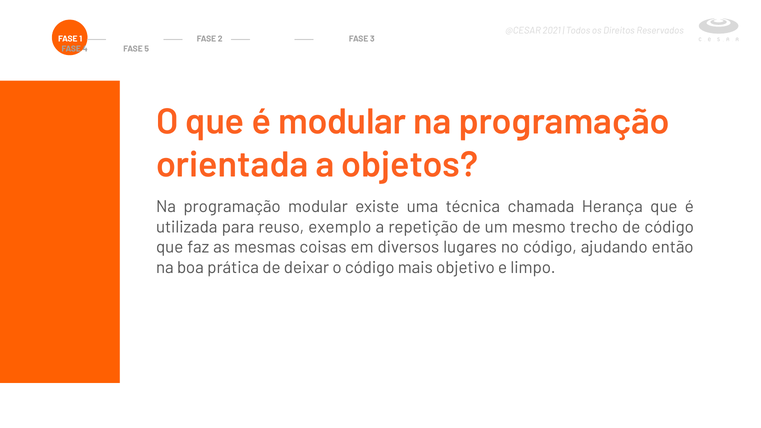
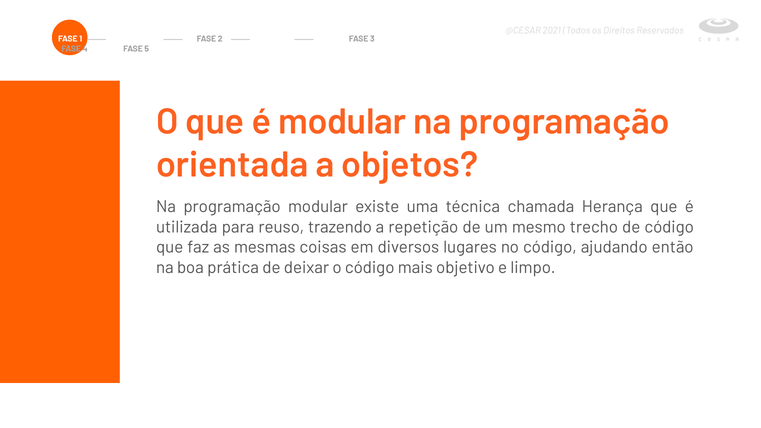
exemplo: exemplo -> trazendo
